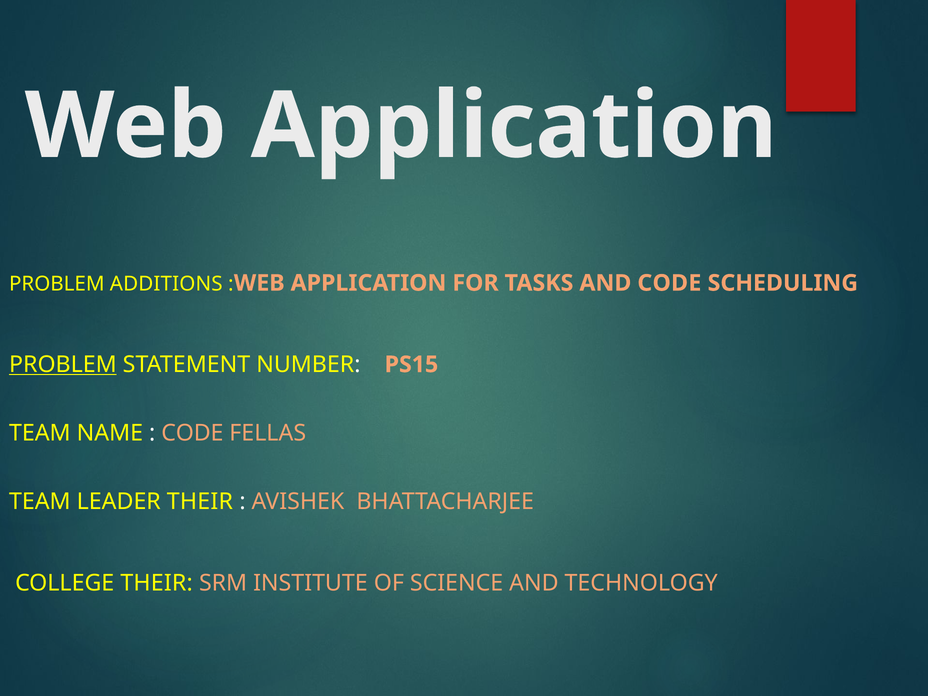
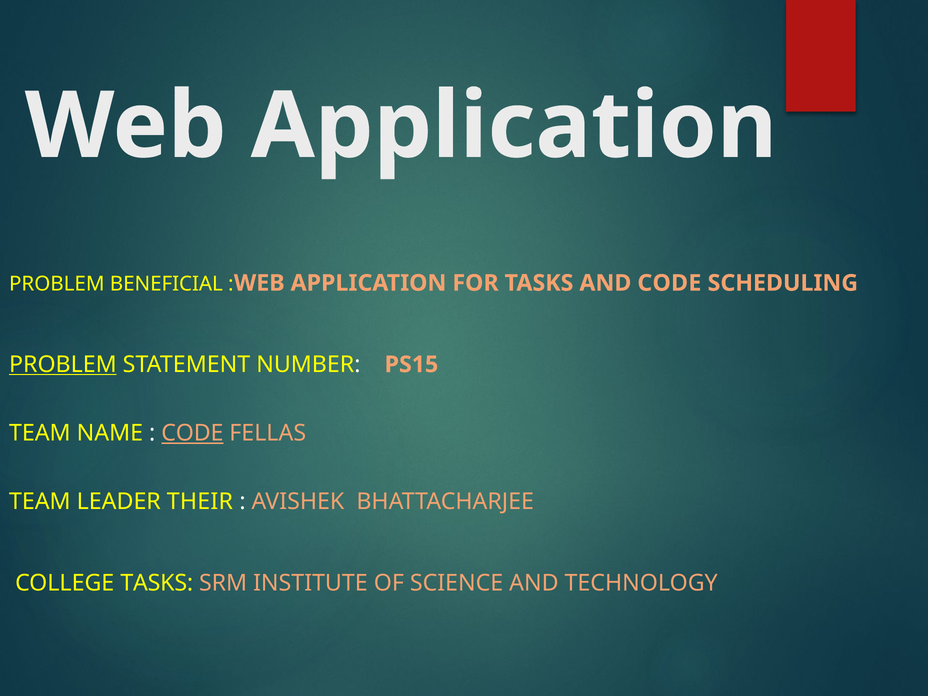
ADDITIONS: ADDITIONS -> BENEFICIAL
CODE at (192, 433) underline: none -> present
COLLEGE THEIR: THEIR -> TASKS
